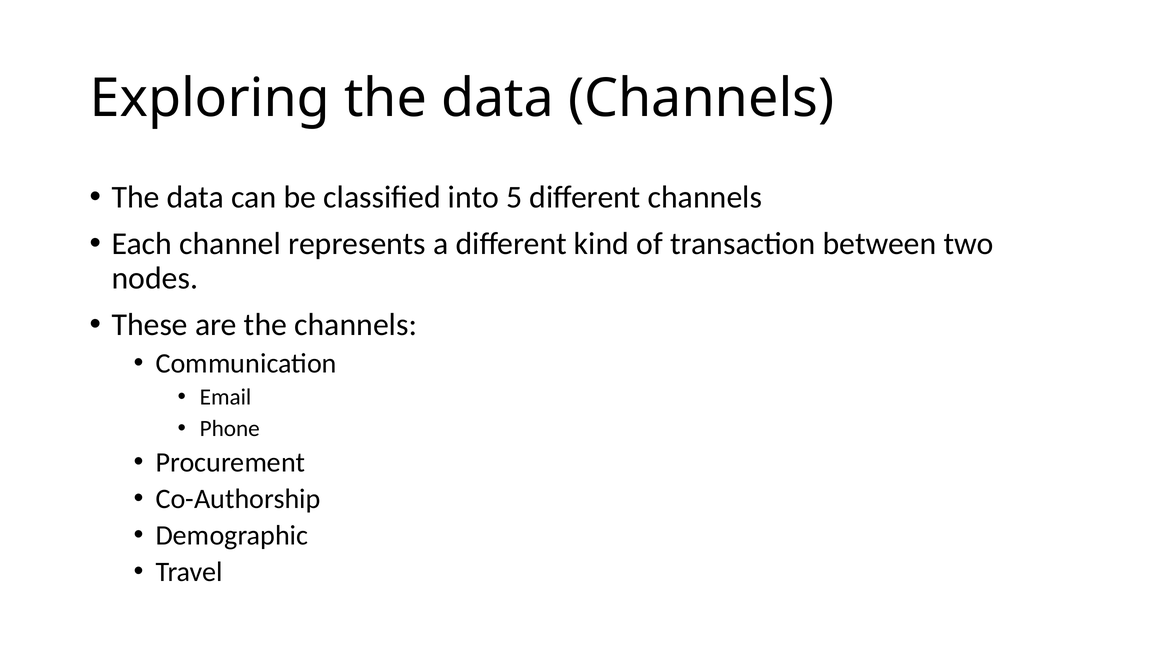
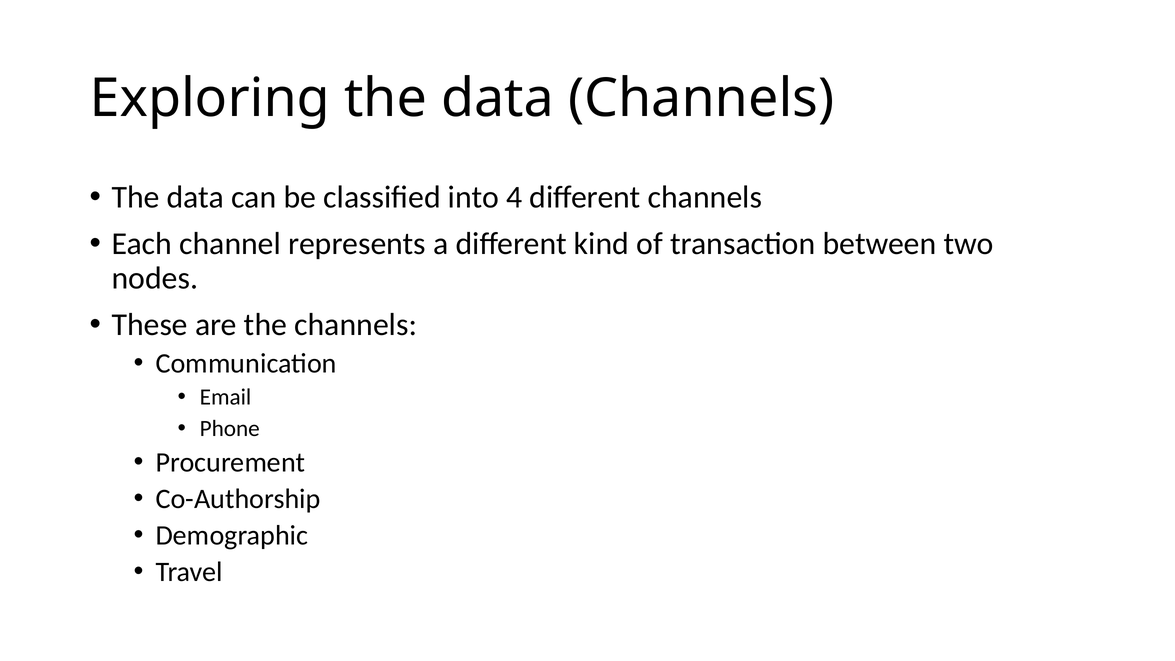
5: 5 -> 4
